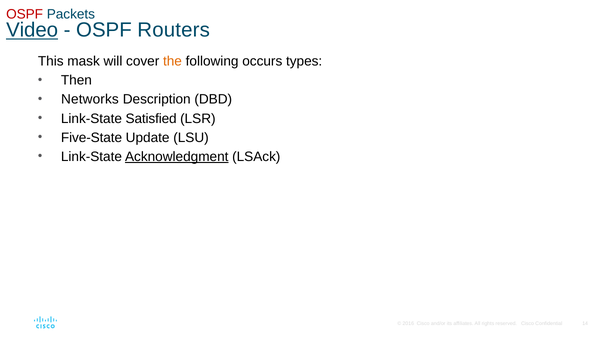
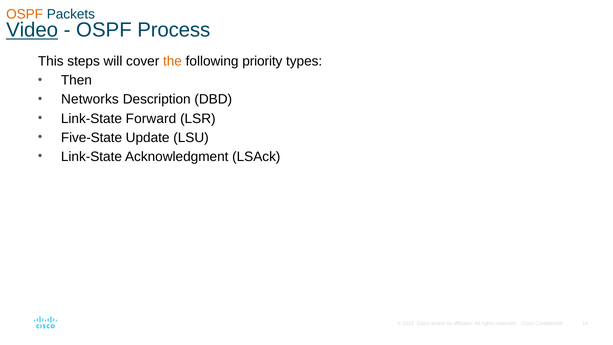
OSPF at (25, 14) colour: red -> orange
Routers: Routers -> Process
mask: mask -> steps
occurs: occurs -> priority
Satisfied: Satisfied -> Forward
Acknowledgment underline: present -> none
